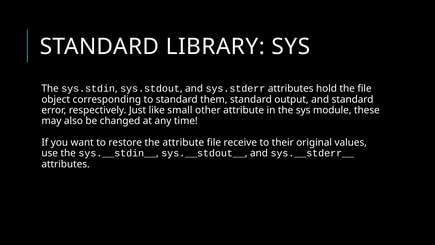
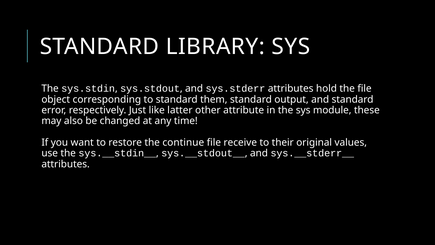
small: small -> latter
the attribute: attribute -> continue
